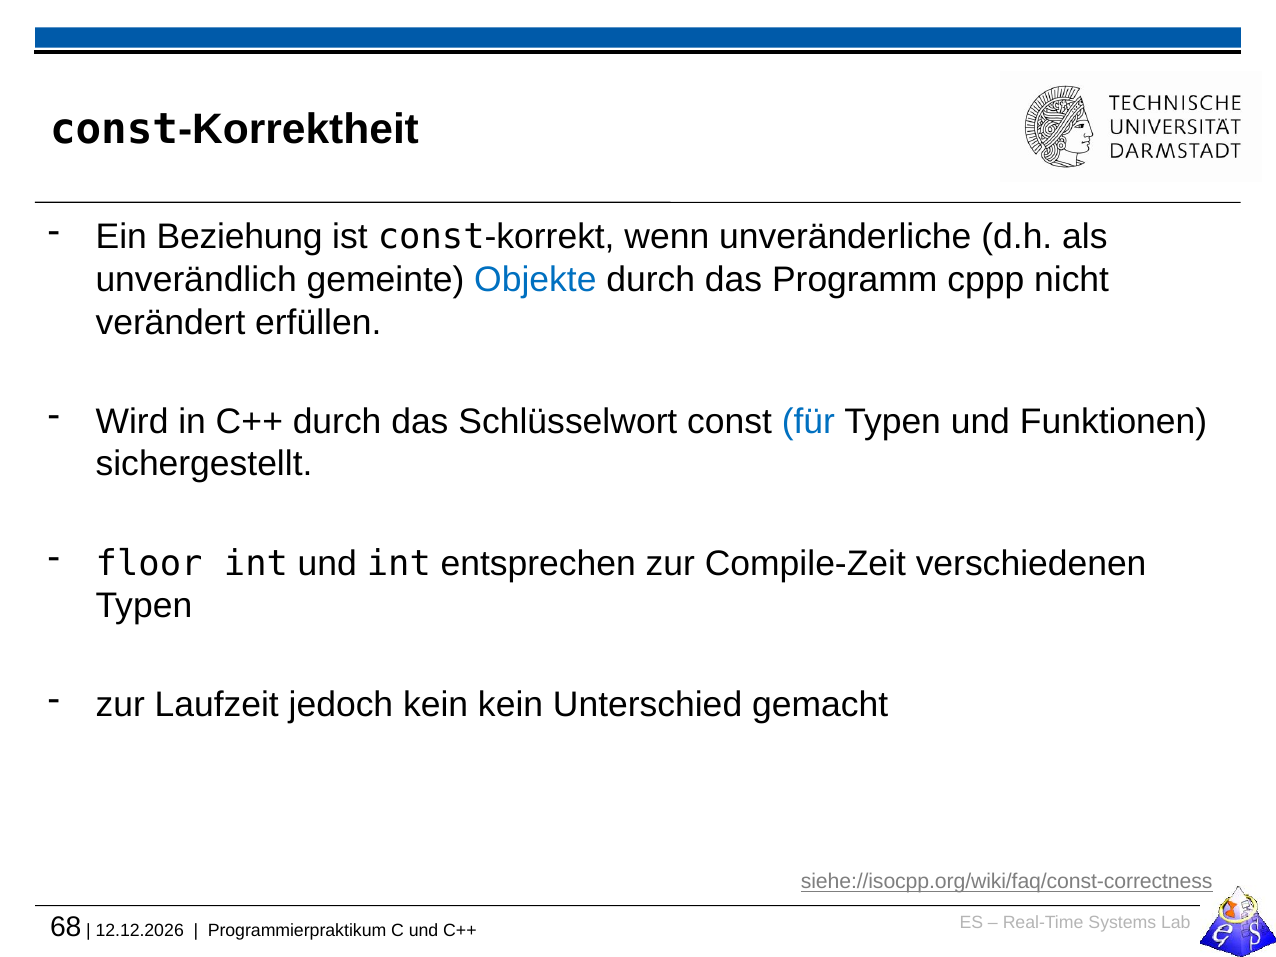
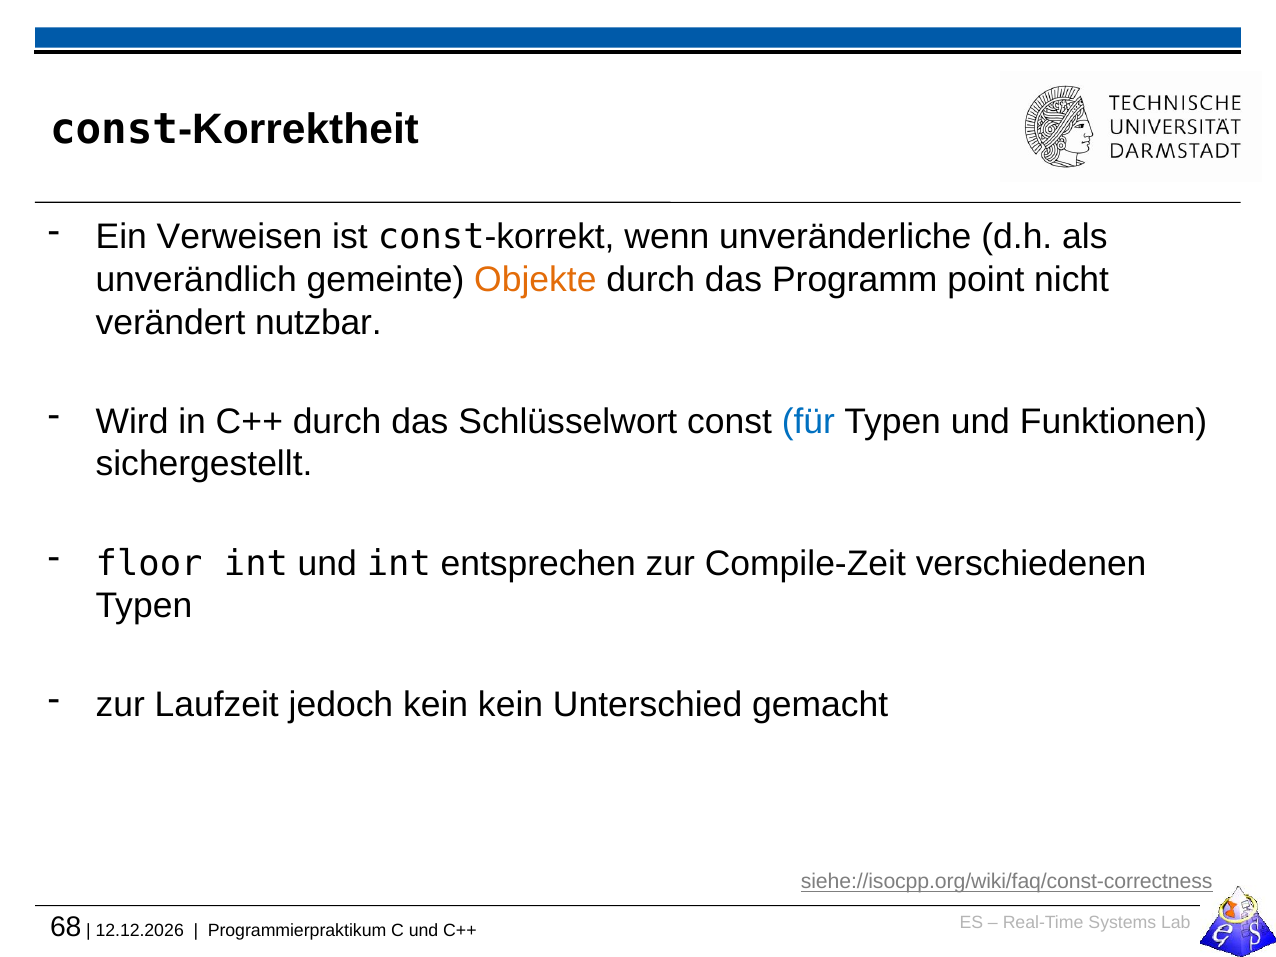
Beziehung: Beziehung -> Verweisen
Objekte colour: blue -> orange
cppp: cppp -> point
erfüllen: erfüllen -> nutzbar
